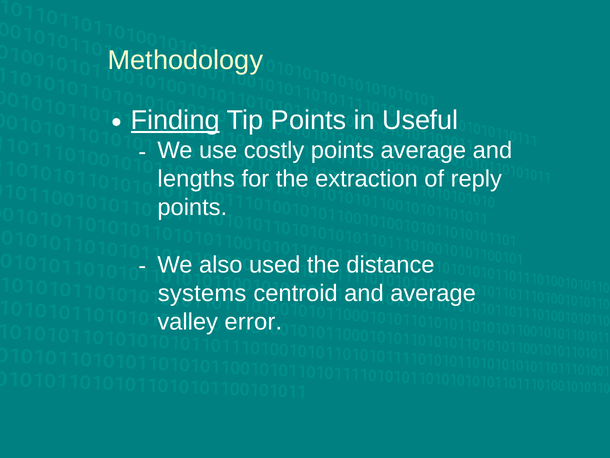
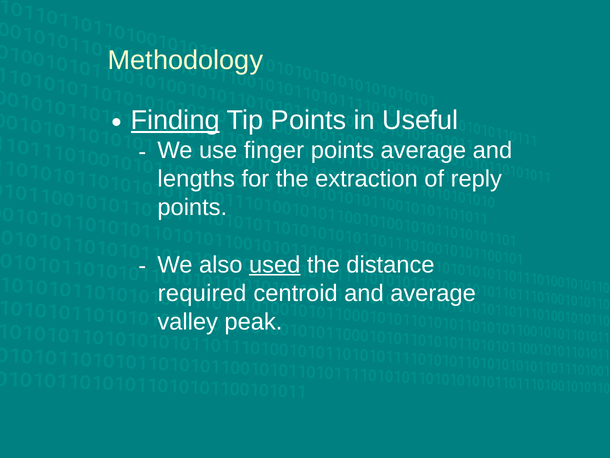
costly: costly -> finger
used underline: none -> present
systems: systems -> required
error: error -> peak
